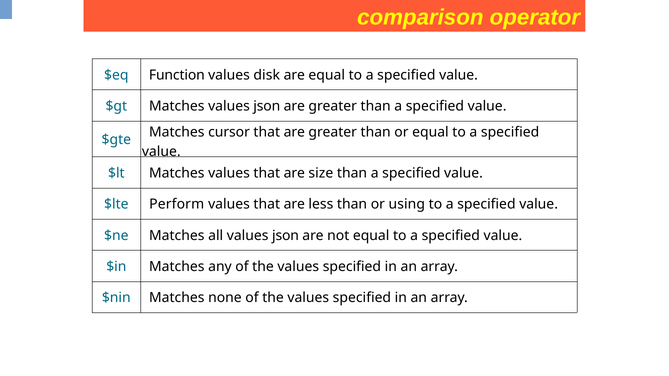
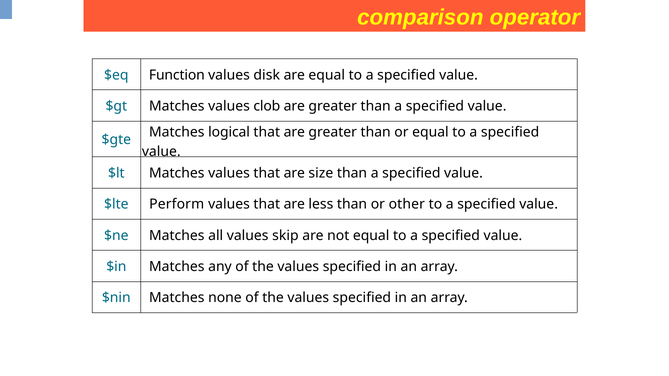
Matches values json: json -> clob
cursor: cursor -> logical
using: using -> other
all values json: json -> skip
